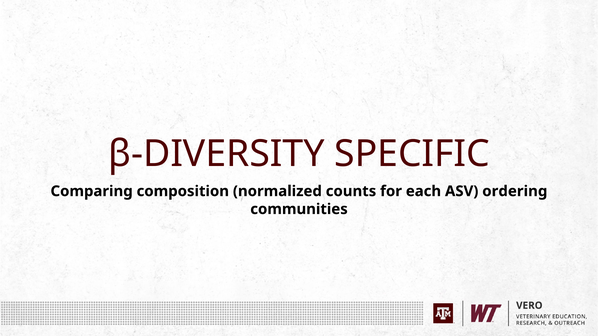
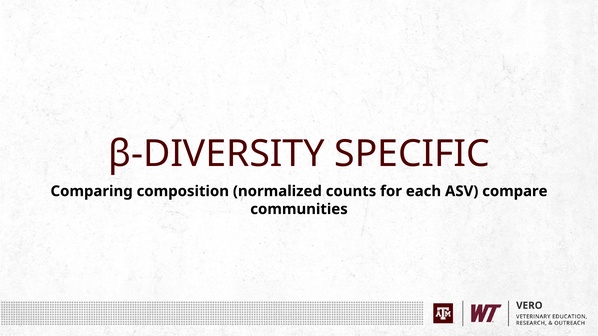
ordering: ordering -> compare
